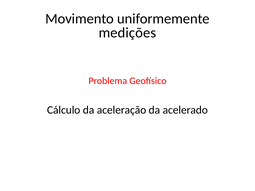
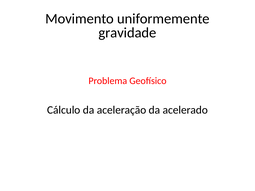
medições: medições -> gravidade
